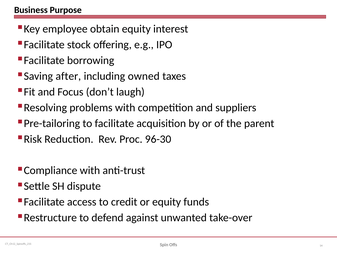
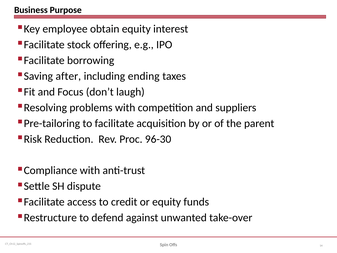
owned: owned -> ending
